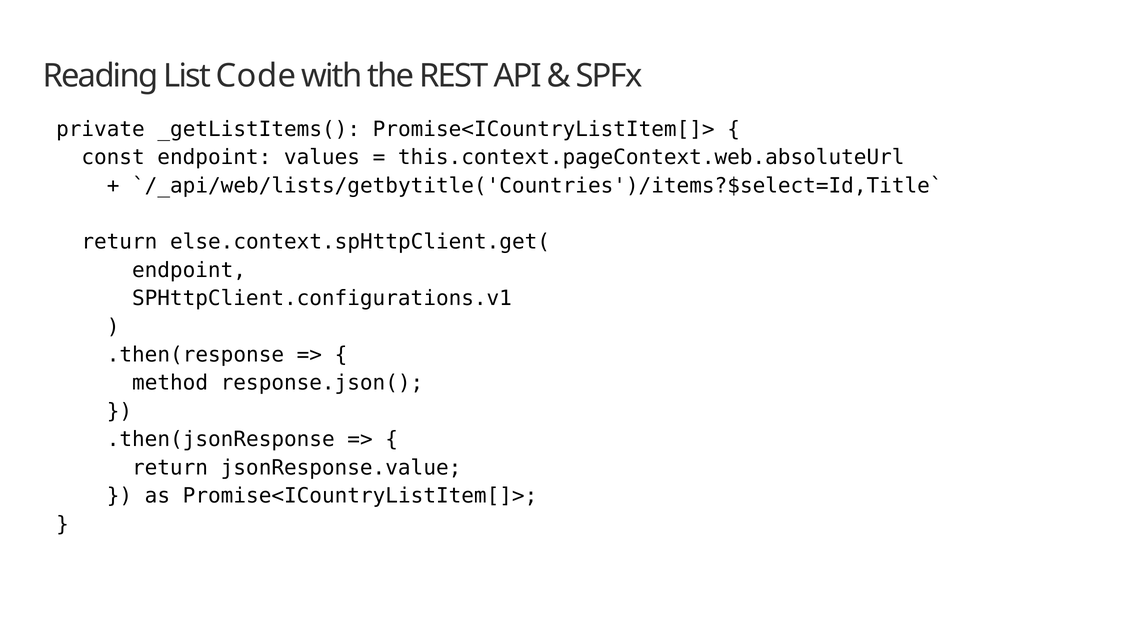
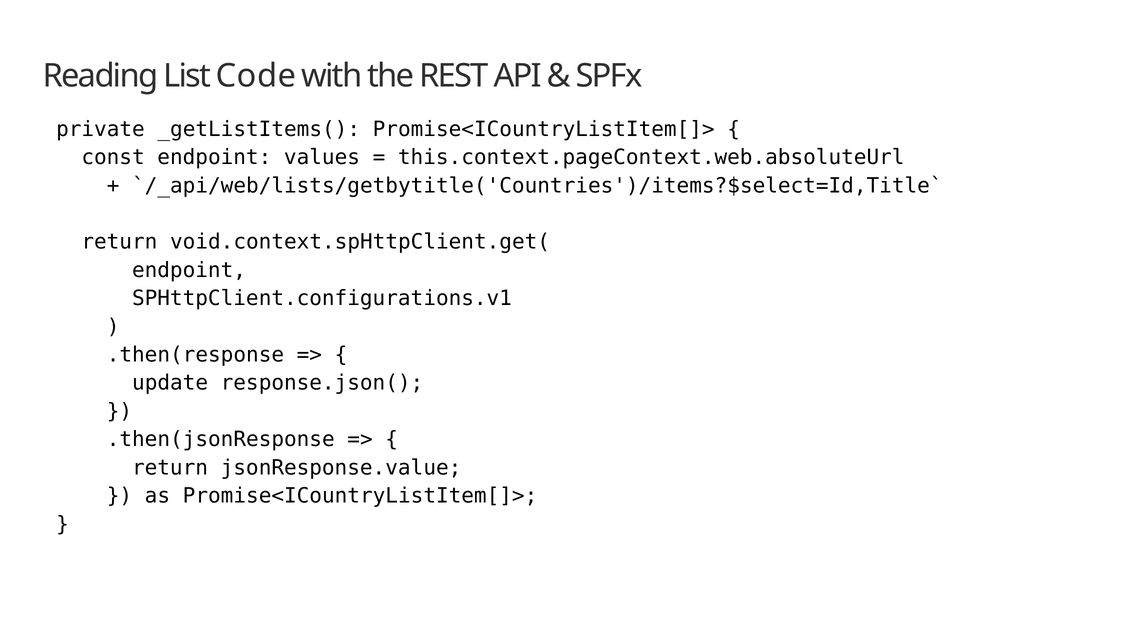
else.context.spHttpClient.get(: else.context.spHttpClient.get( -> void.context.spHttpClient.get(
method: method -> update
